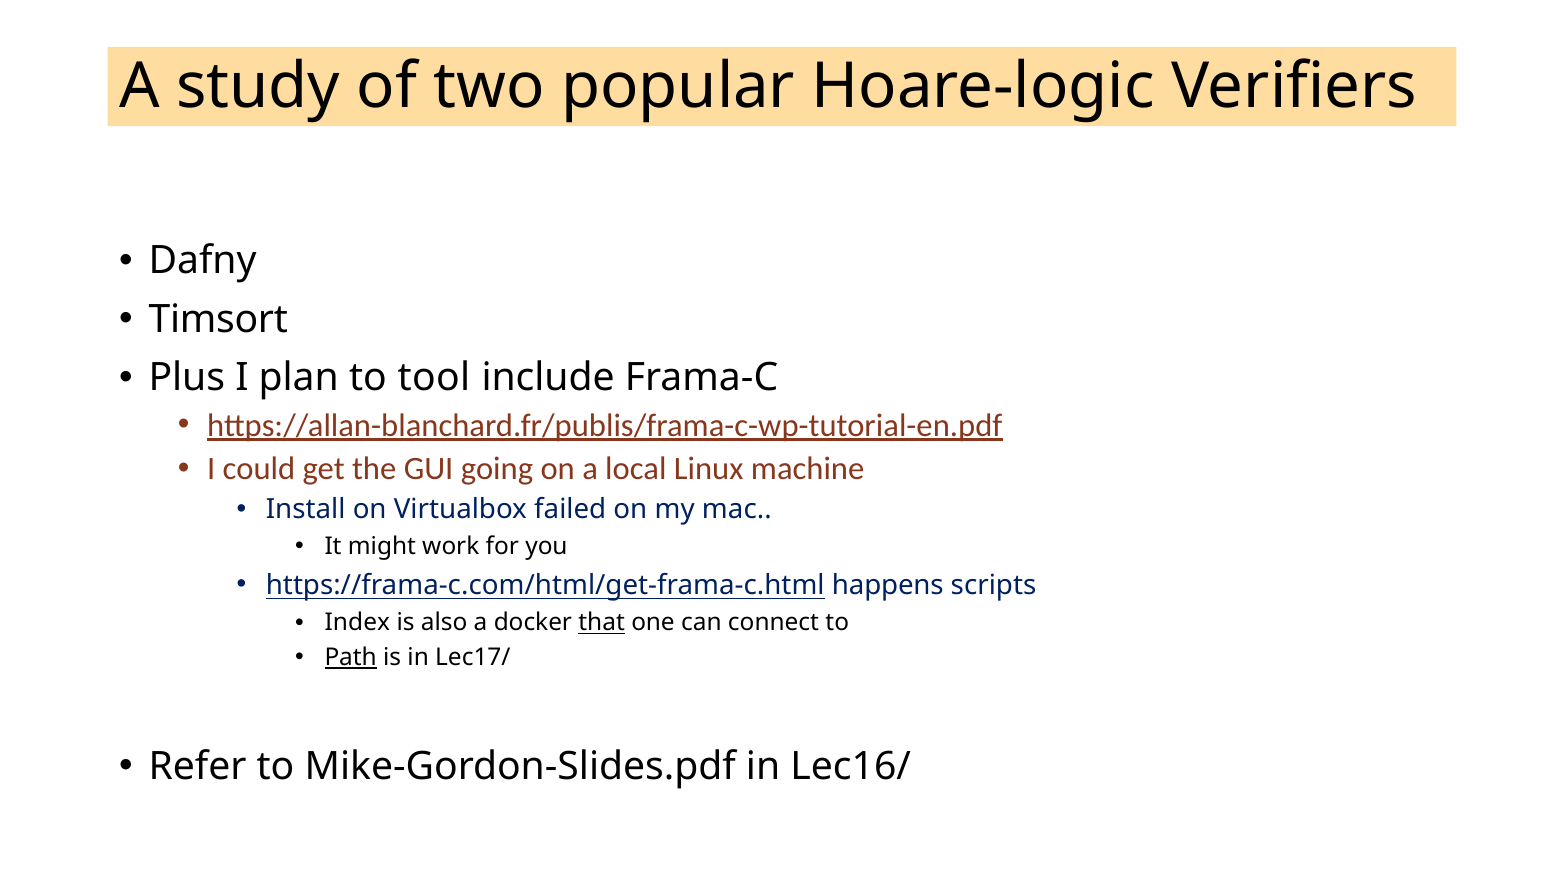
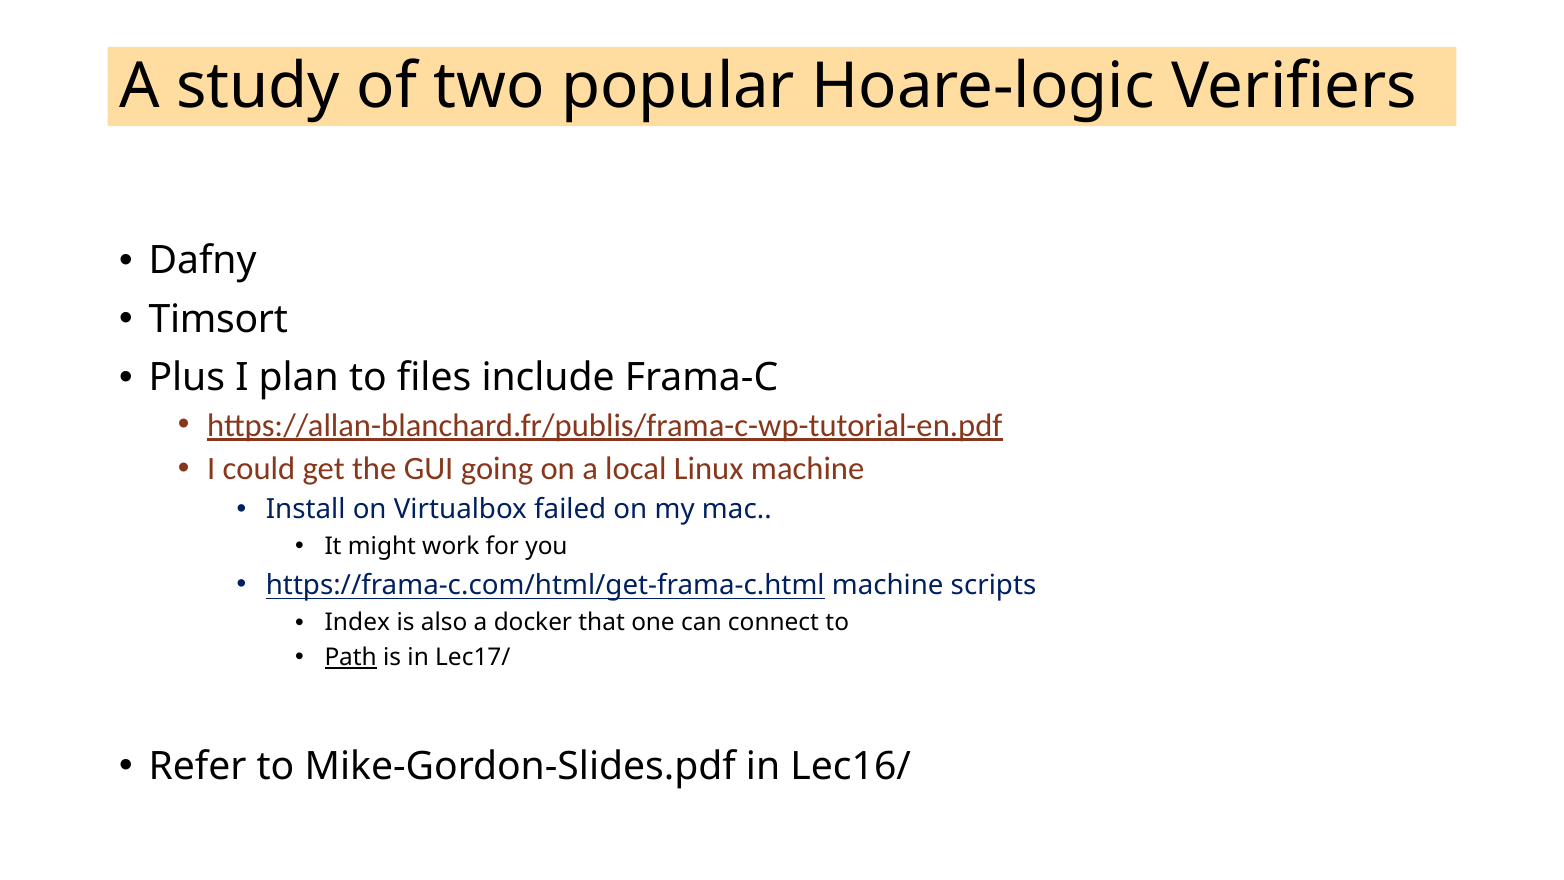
tool: tool -> files
https://frama-c.com/html/get-frama-c.html happens: happens -> machine
that underline: present -> none
